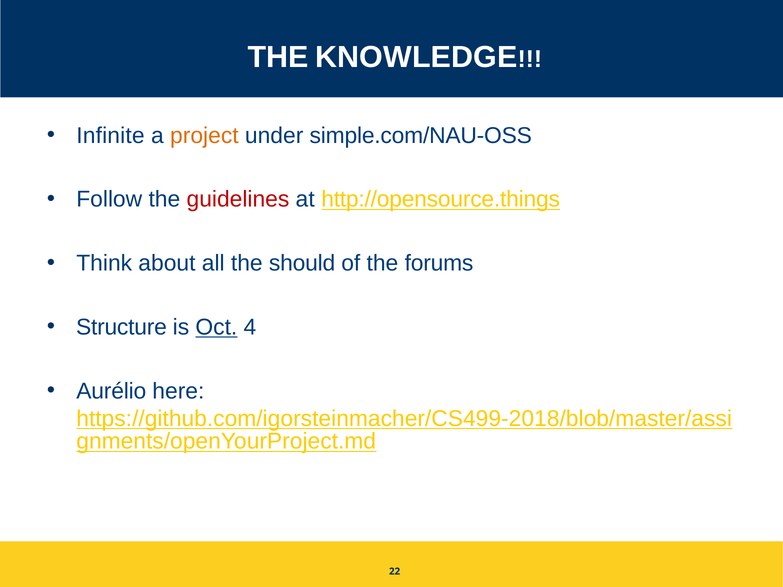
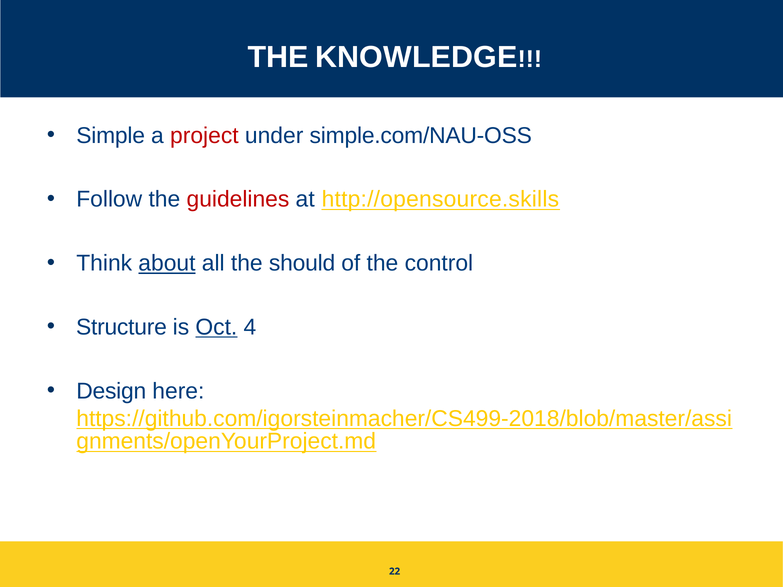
Infinite: Infinite -> Simple
project colour: orange -> red
http://opensource.things: http://opensource.things -> http://opensource.skills
about underline: none -> present
forums: forums -> control
Aurélio: Aurélio -> Design
